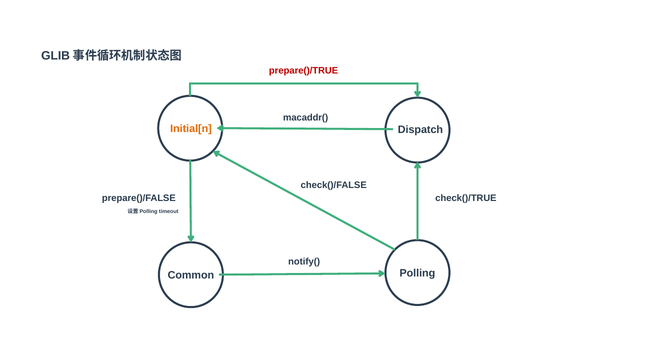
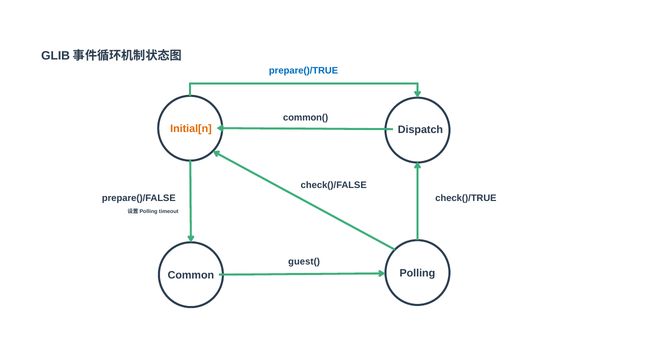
prepare()/TRUE colour: red -> blue
macaddr(: macaddr( -> common(
notify(: notify( -> guest(
